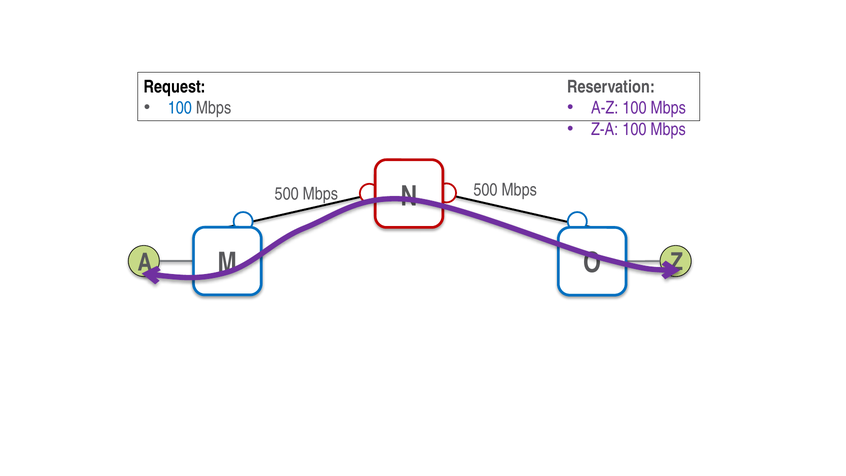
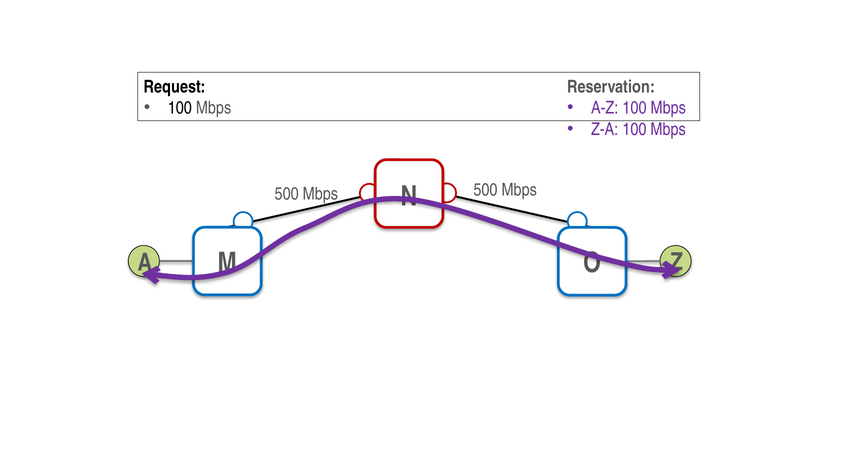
100 at (180, 108) colour: blue -> black
